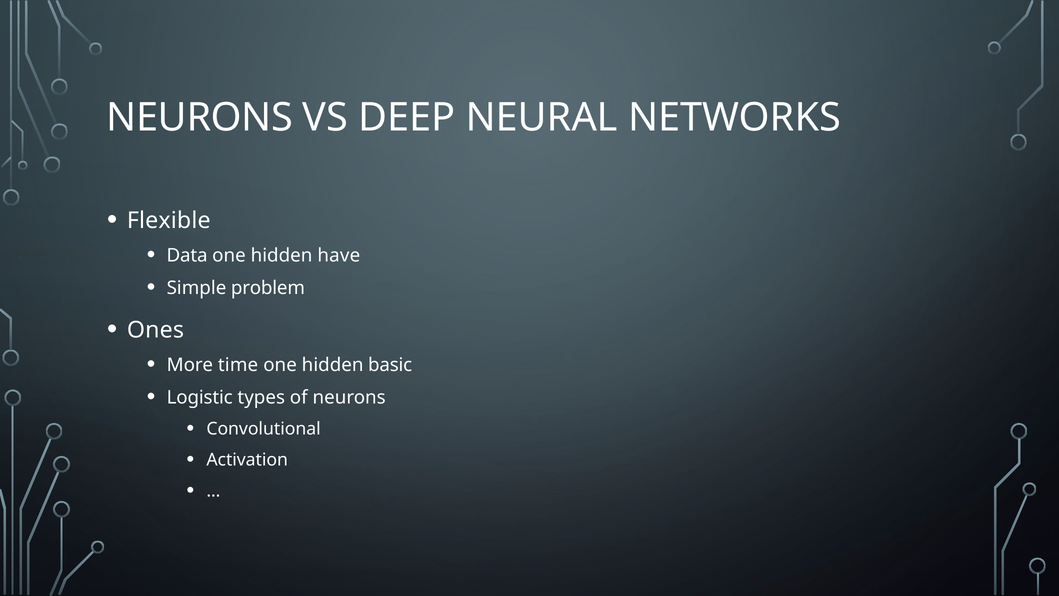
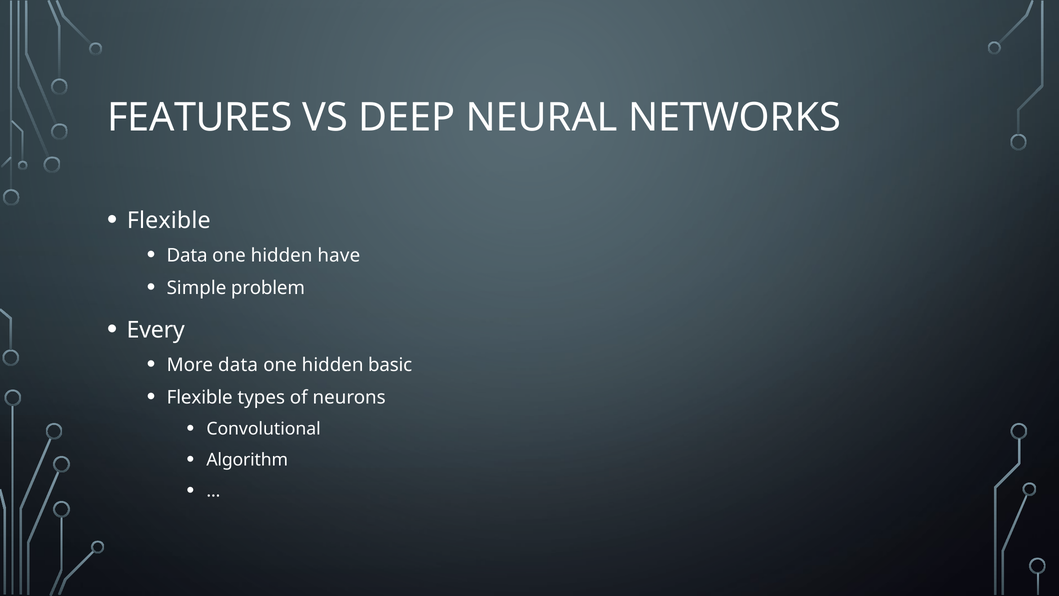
NEURONS at (200, 118): NEURONS -> FEATURES
Ones: Ones -> Every
More time: time -> data
Logistic at (200, 397): Logistic -> Flexible
Activation: Activation -> Algorithm
